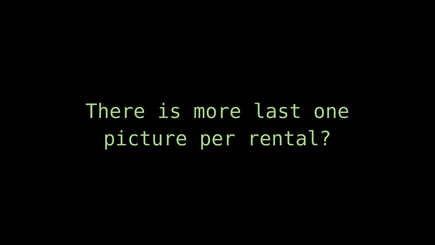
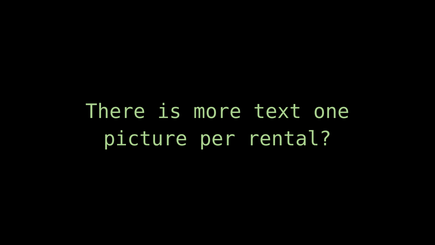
last: last -> text
